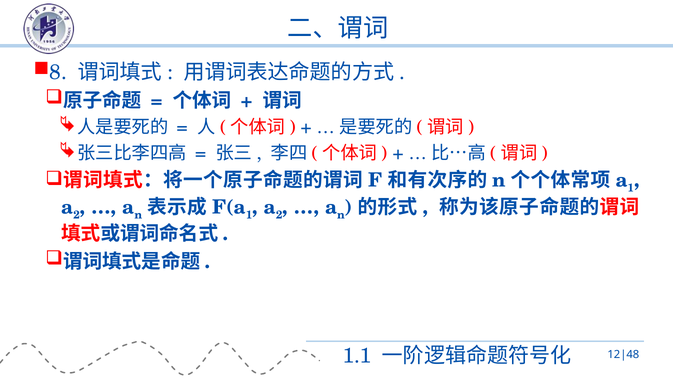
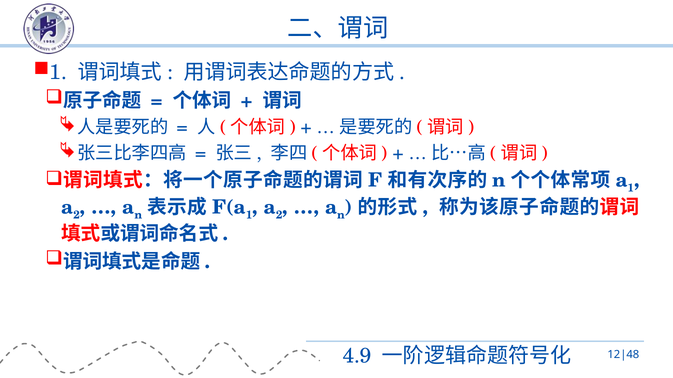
8 at (58, 72): 8 -> 1
1.1: 1.1 -> 4.9
